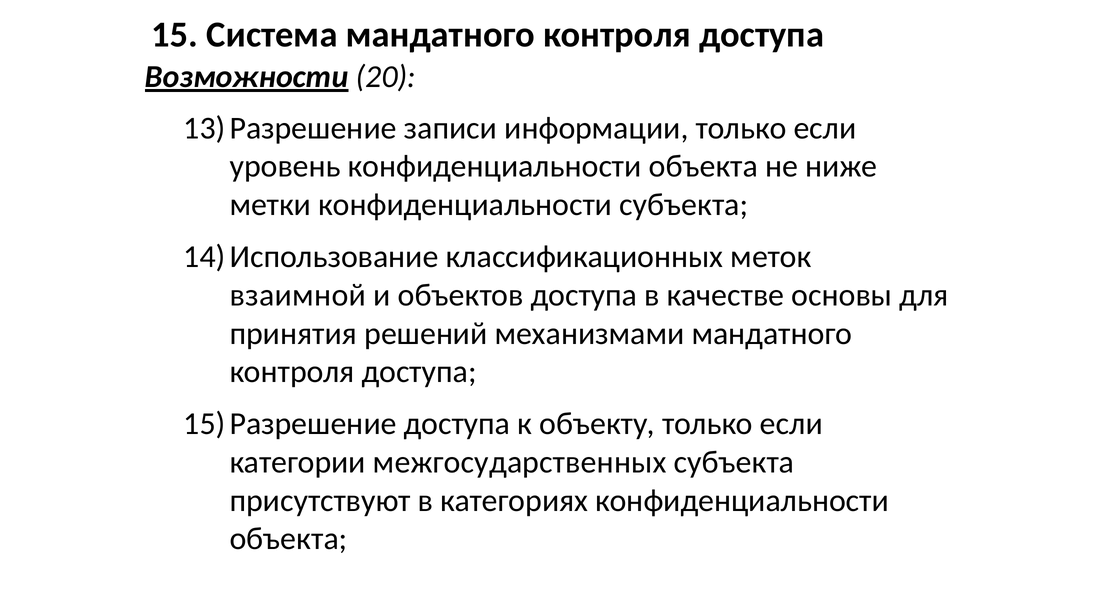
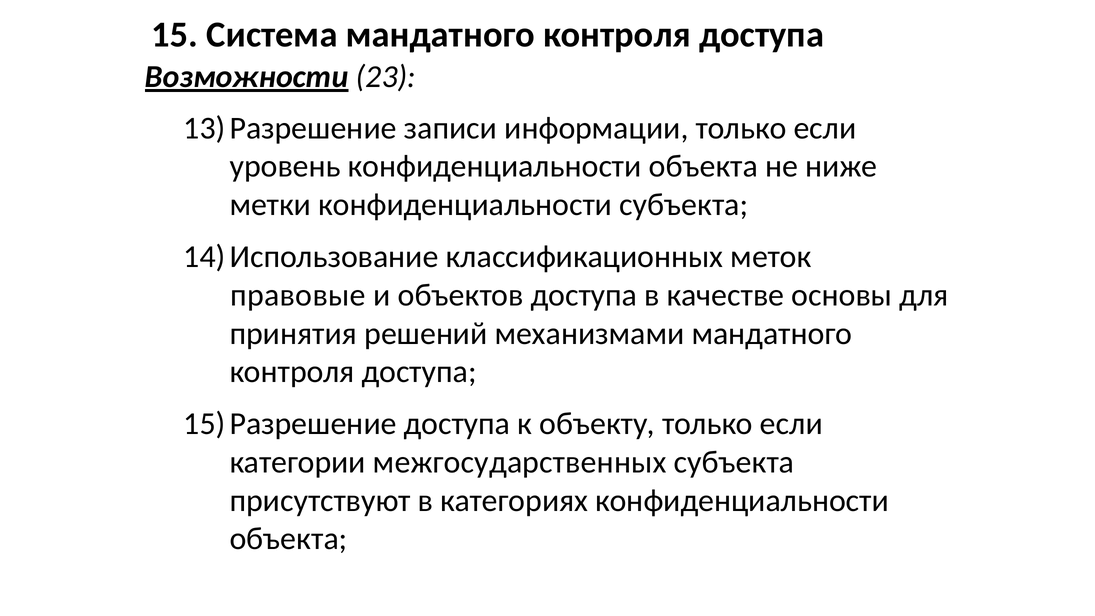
20: 20 -> 23
взаимной: взаимной -> правовые
